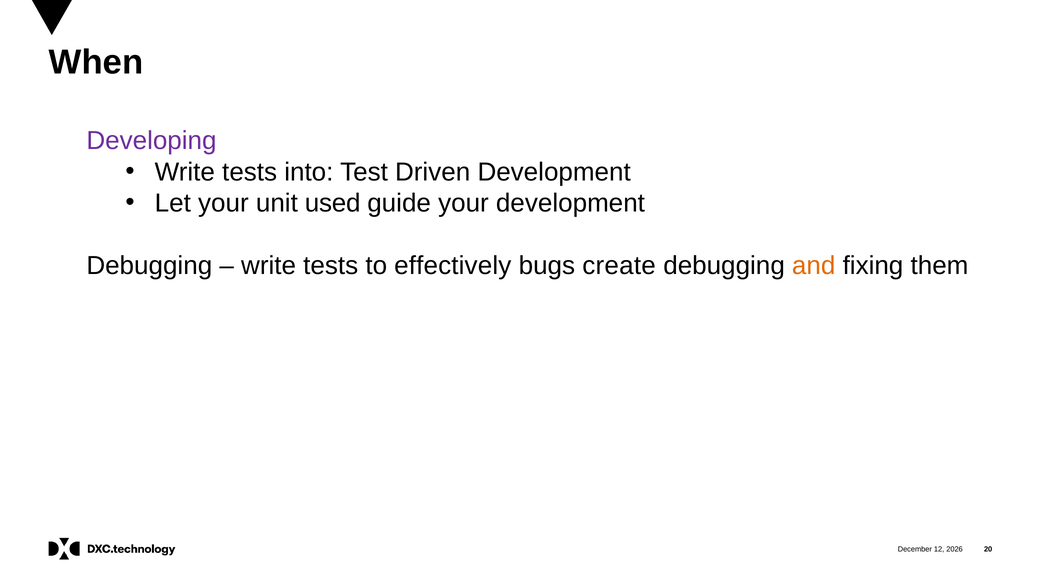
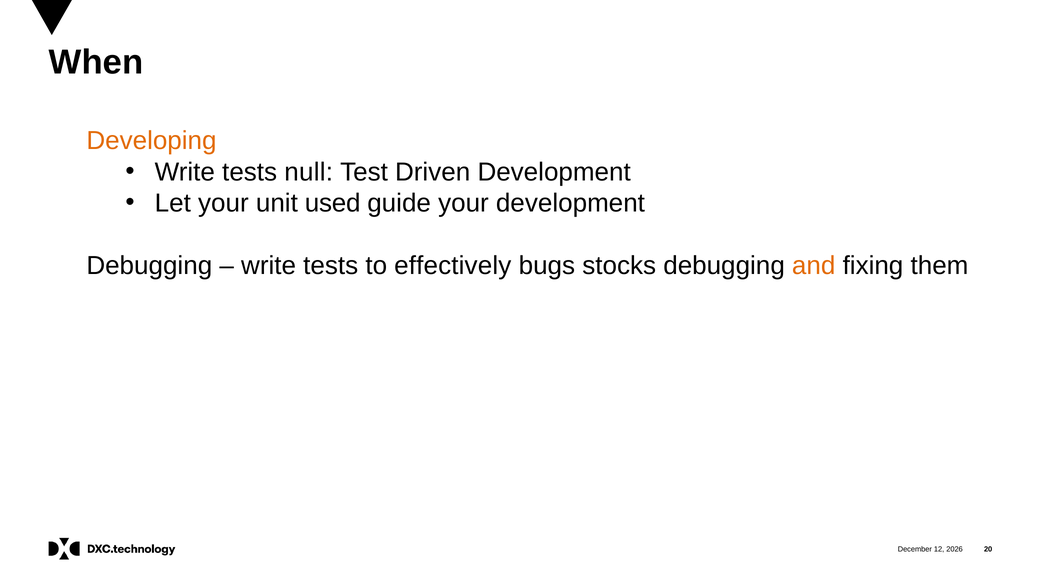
Developing colour: purple -> orange
into: into -> null
create: create -> stocks
